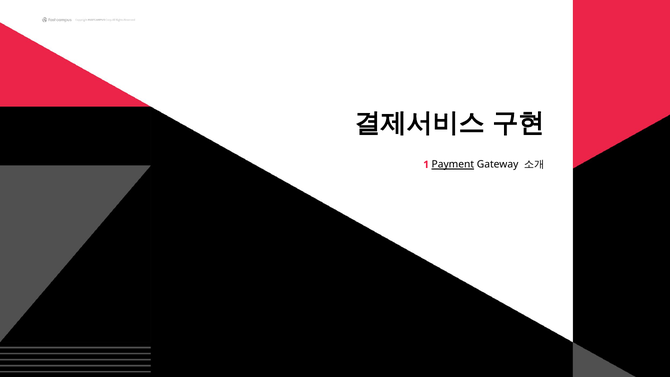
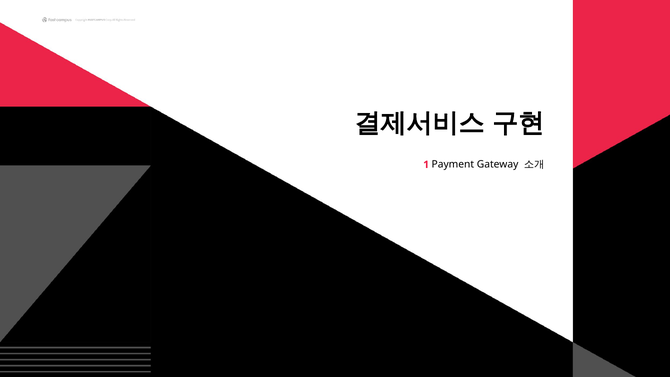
Payment underline: present -> none
